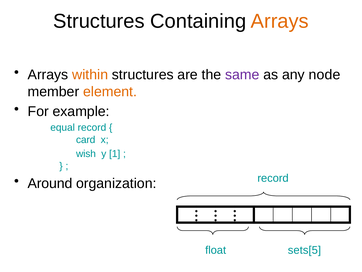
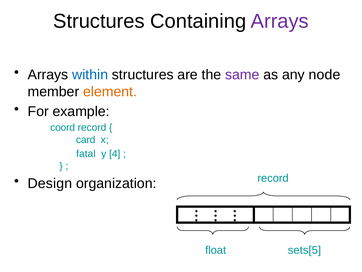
Arrays at (280, 21) colour: orange -> purple
within colour: orange -> blue
equal: equal -> coord
wish: wish -> fatal
1: 1 -> 4
Around: Around -> Design
